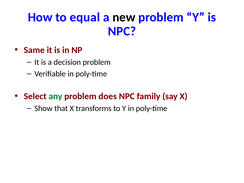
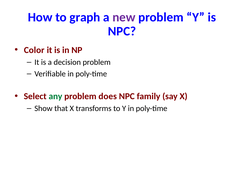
equal: equal -> graph
new colour: black -> purple
Same: Same -> Color
